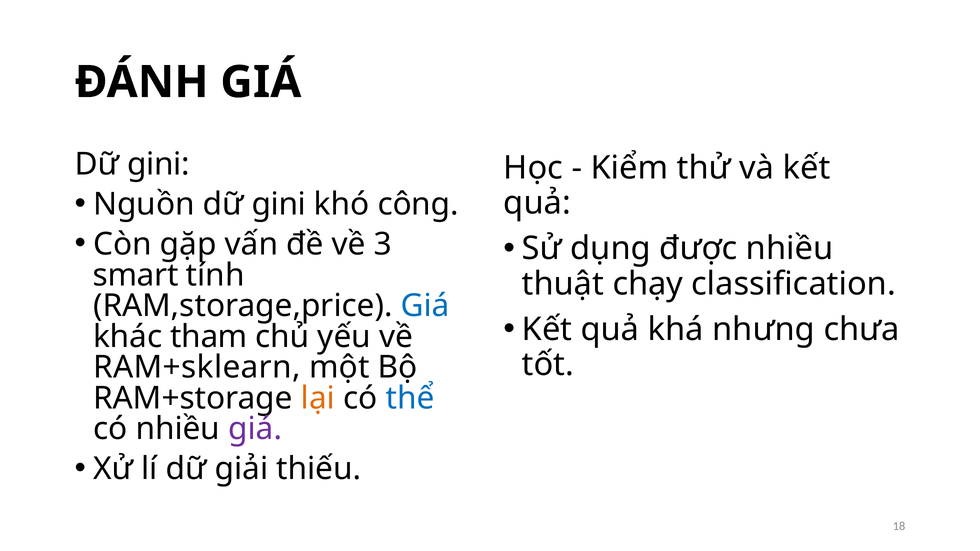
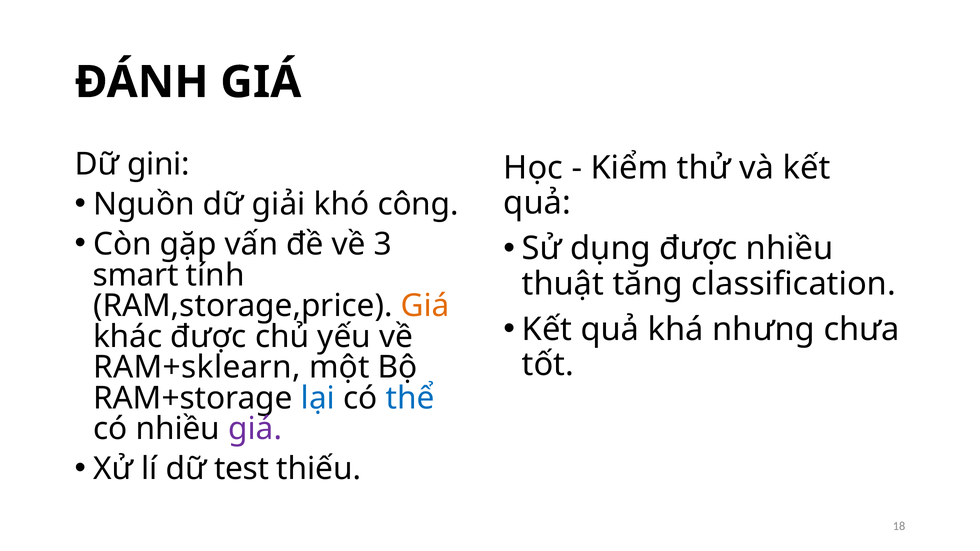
Nguồn dữ gini: gini -> giải
chạy: chạy -> tăng
Giá at (425, 306) colour: blue -> orange
khác tham: tham -> được
lại colour: orange -> blue
giải: giải -> test
